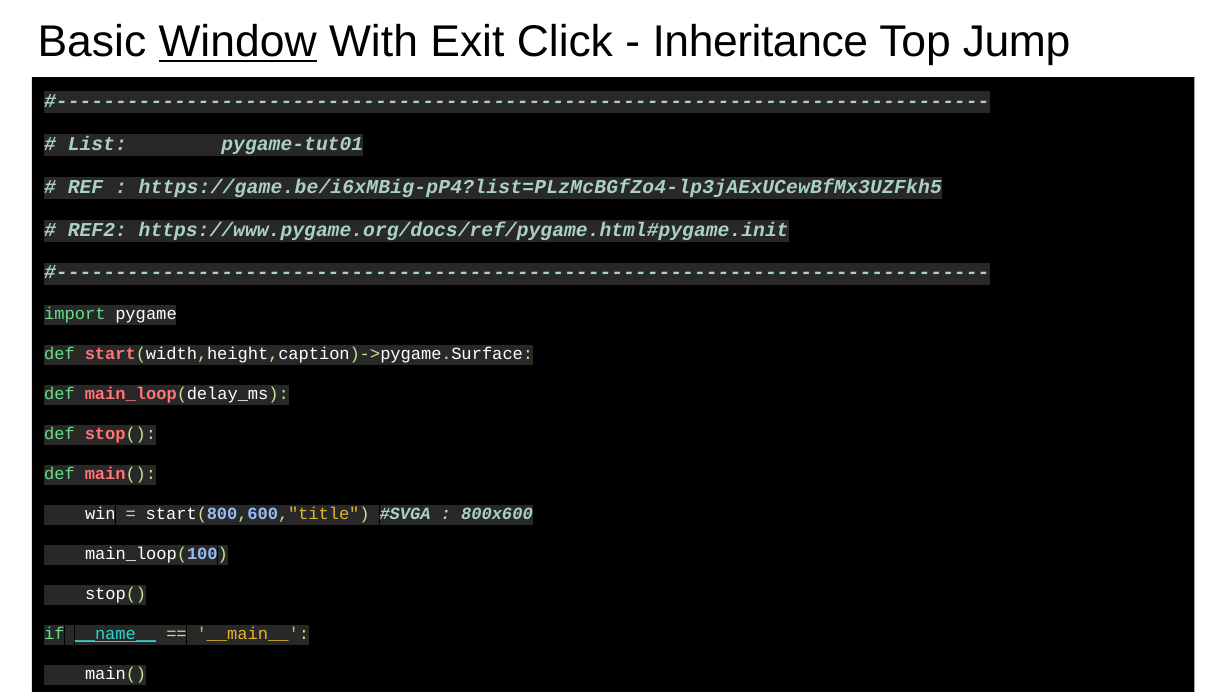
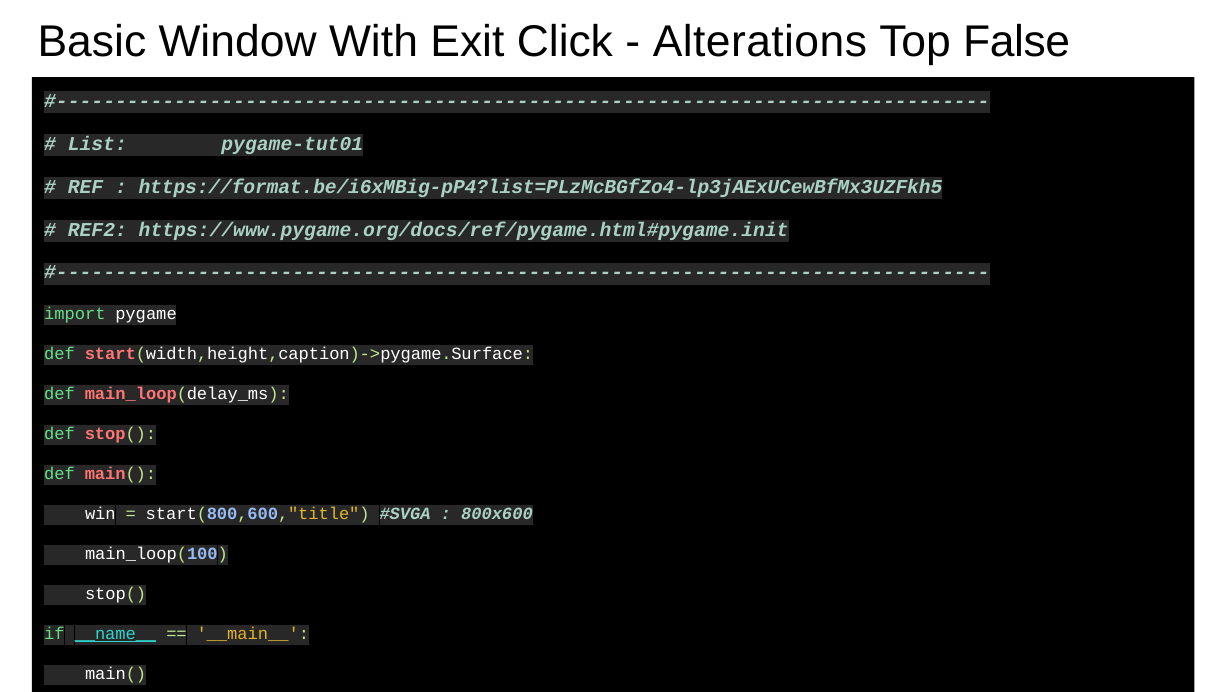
Window underline: present -> none
Inheritance: Inheritance -> Alterations
Jump: Jump -> False
https://game.be/i6xMBig-pP4?list=PLzMcBGfZo4-lp3jAExUCewBfMx3UZFkh5: https://game.be/i6xMBig-pP4?list=PLzMcBGfZo4-lp3jAExUCewBfMx3UZFkh5 -> https://format.be/i6xMBig-pP4?list=PLzMcBGfZo4-lp3jAExUCewBfMx3UZFkh5
